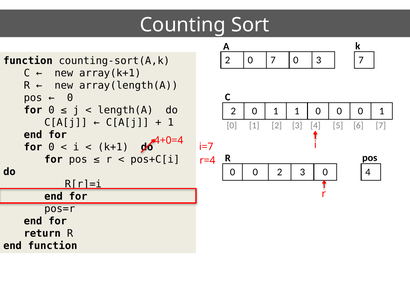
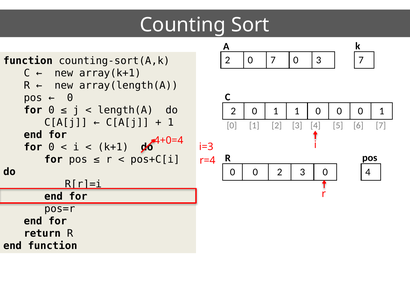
i=7: i=7 -> i=3
